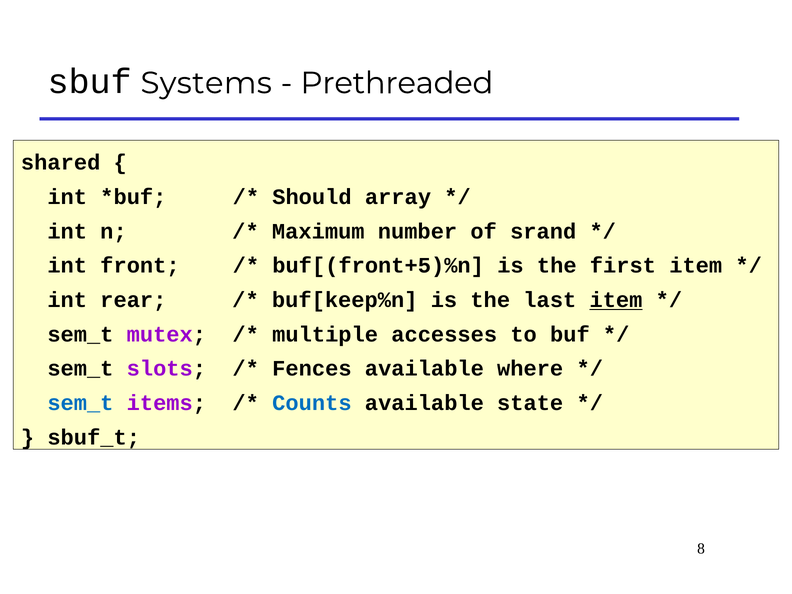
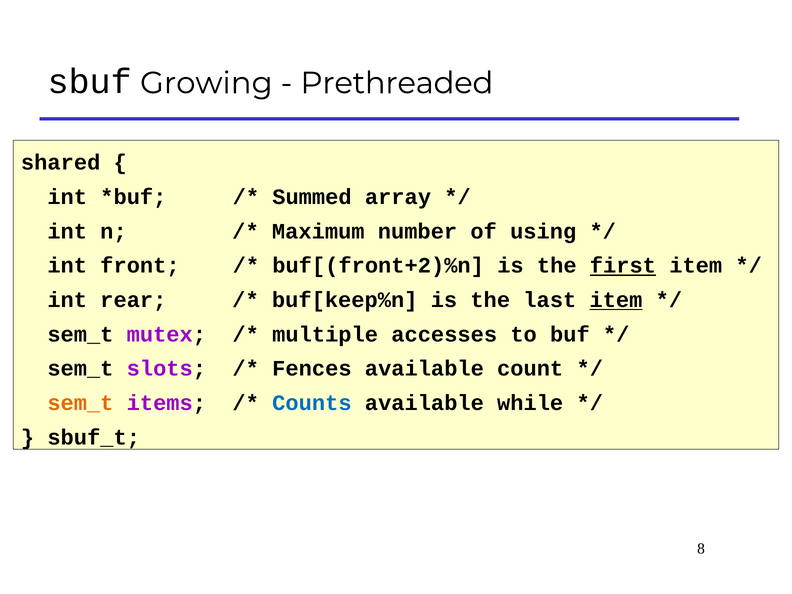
Systems: Systems -> Growing
Should: Should -> Summed
srand: srand -> using
buf[(front+5)%n: buf[(front+5)%n -> buf[(front+2)%n
first underline: none -> present
where: where -> count
sem_t at (80, 403) colour: blue -> orange
state: state -> while
